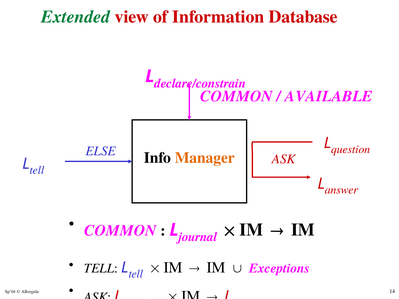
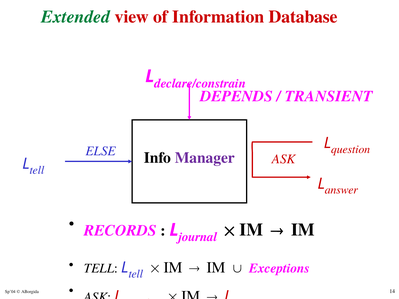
COMMON at (236, 96): COMMON -> DEPENDS
AVAILABLE: AVAILABLE -> TRANSIENT
Manager colour: orange -> purple
COMMON at (120, 231): COMMON -> RECORDS
